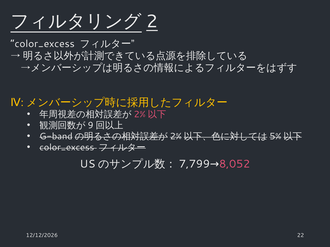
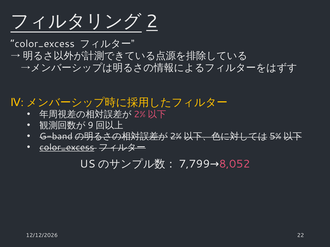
color_excess at (67, 148) underline: none -> present
